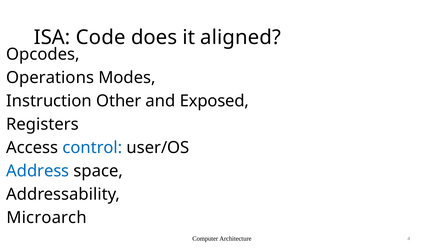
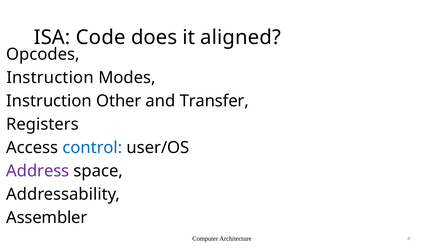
Operations at (50, 78): Operations -> Instruction
Exposed: Exposed -> Transfer
Address colour: blue -> purple
Microarch: Microarch -> Assembler
